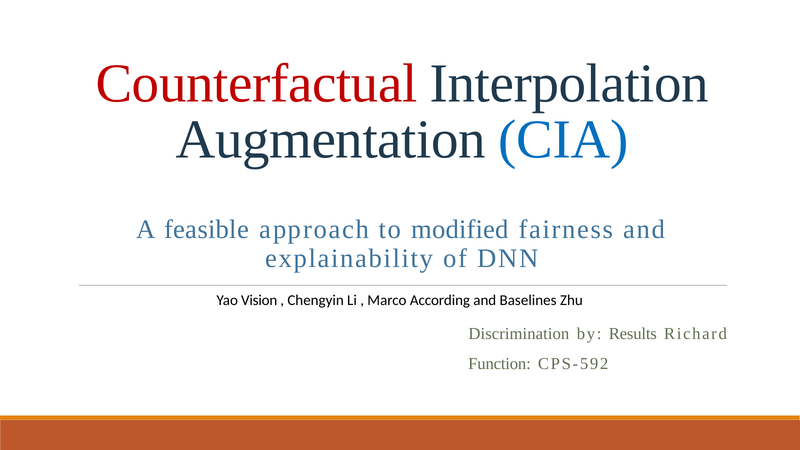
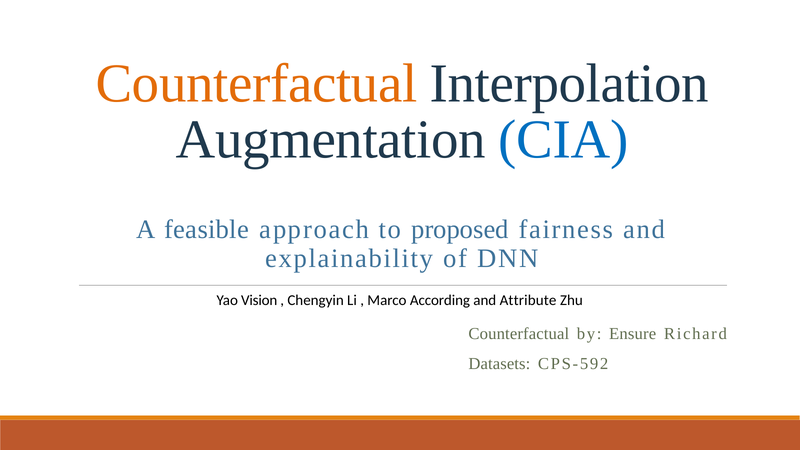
Counterfactual at (256, 83) colour: red -> orange
modified: modified -> proposed
Baselines: Baselines -> Attribute
Discrimination at (519, 334): Discrimination -> Counterfactual
Results: Results -> Ensure
Function: Function -> Datasets
